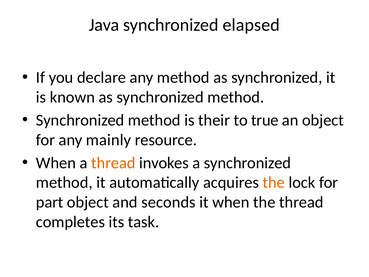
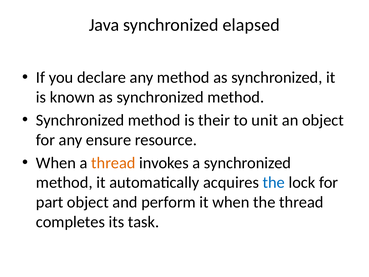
true: true -> unit
mainly: mainly -> ensure
the at (274, 182) colour: orange -> blue
seconds: seconds -> perform
